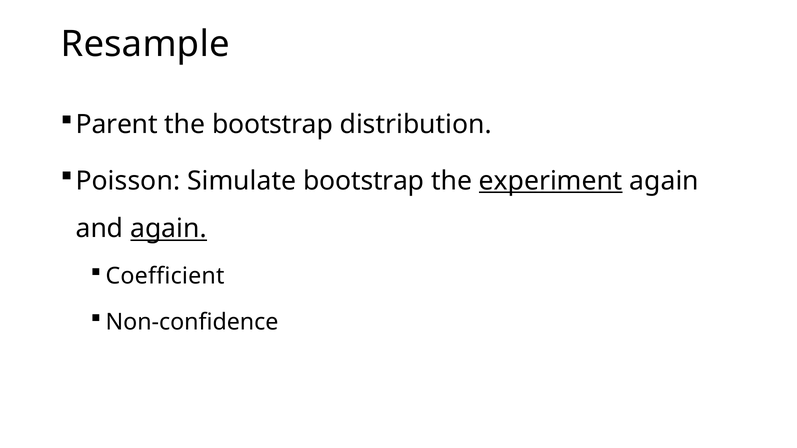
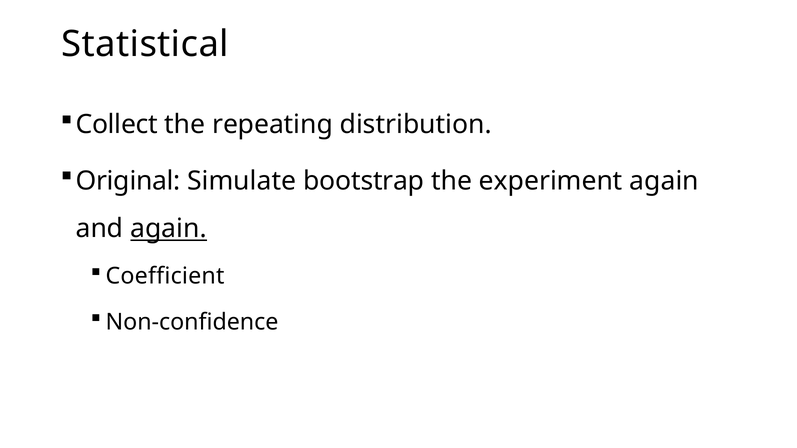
Resample: Resample -> Statistical
Parent: Parent -> Collect
the bootstrap: bootstrap -> repeating
Poisson: Poisson -> Original
experiment underline: present -> none
